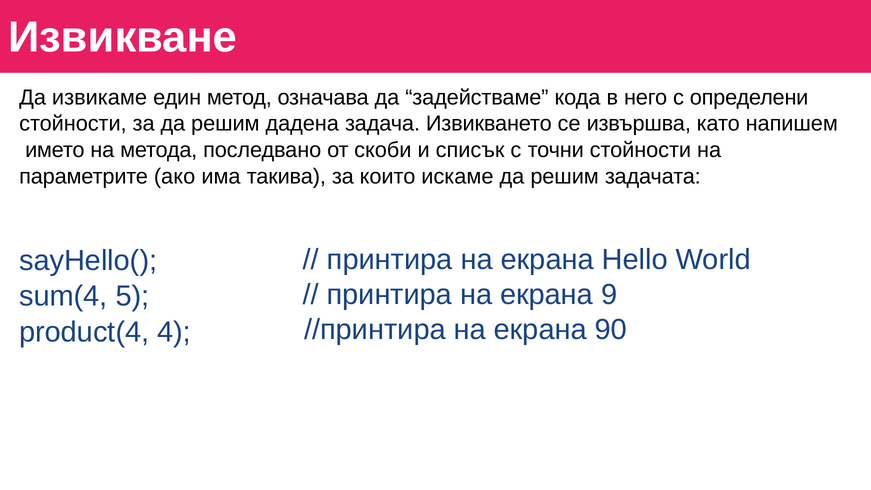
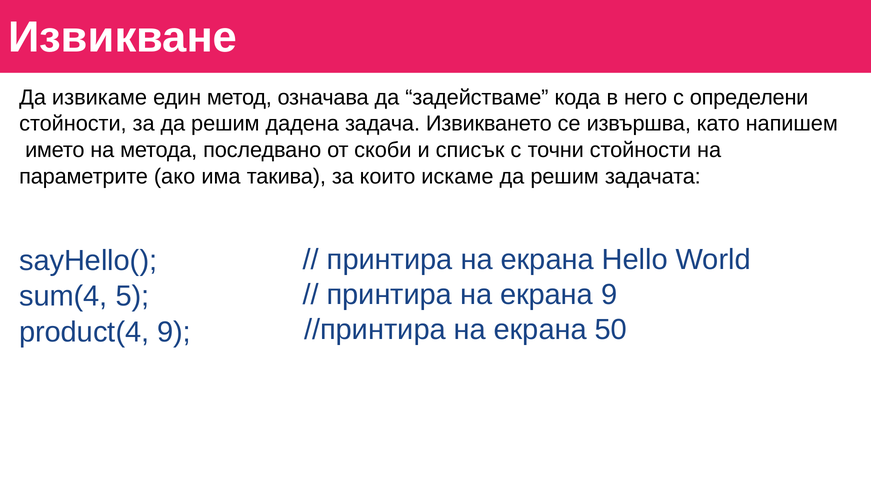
90: 90 -> 50
product(4 4: 4 -> 9
